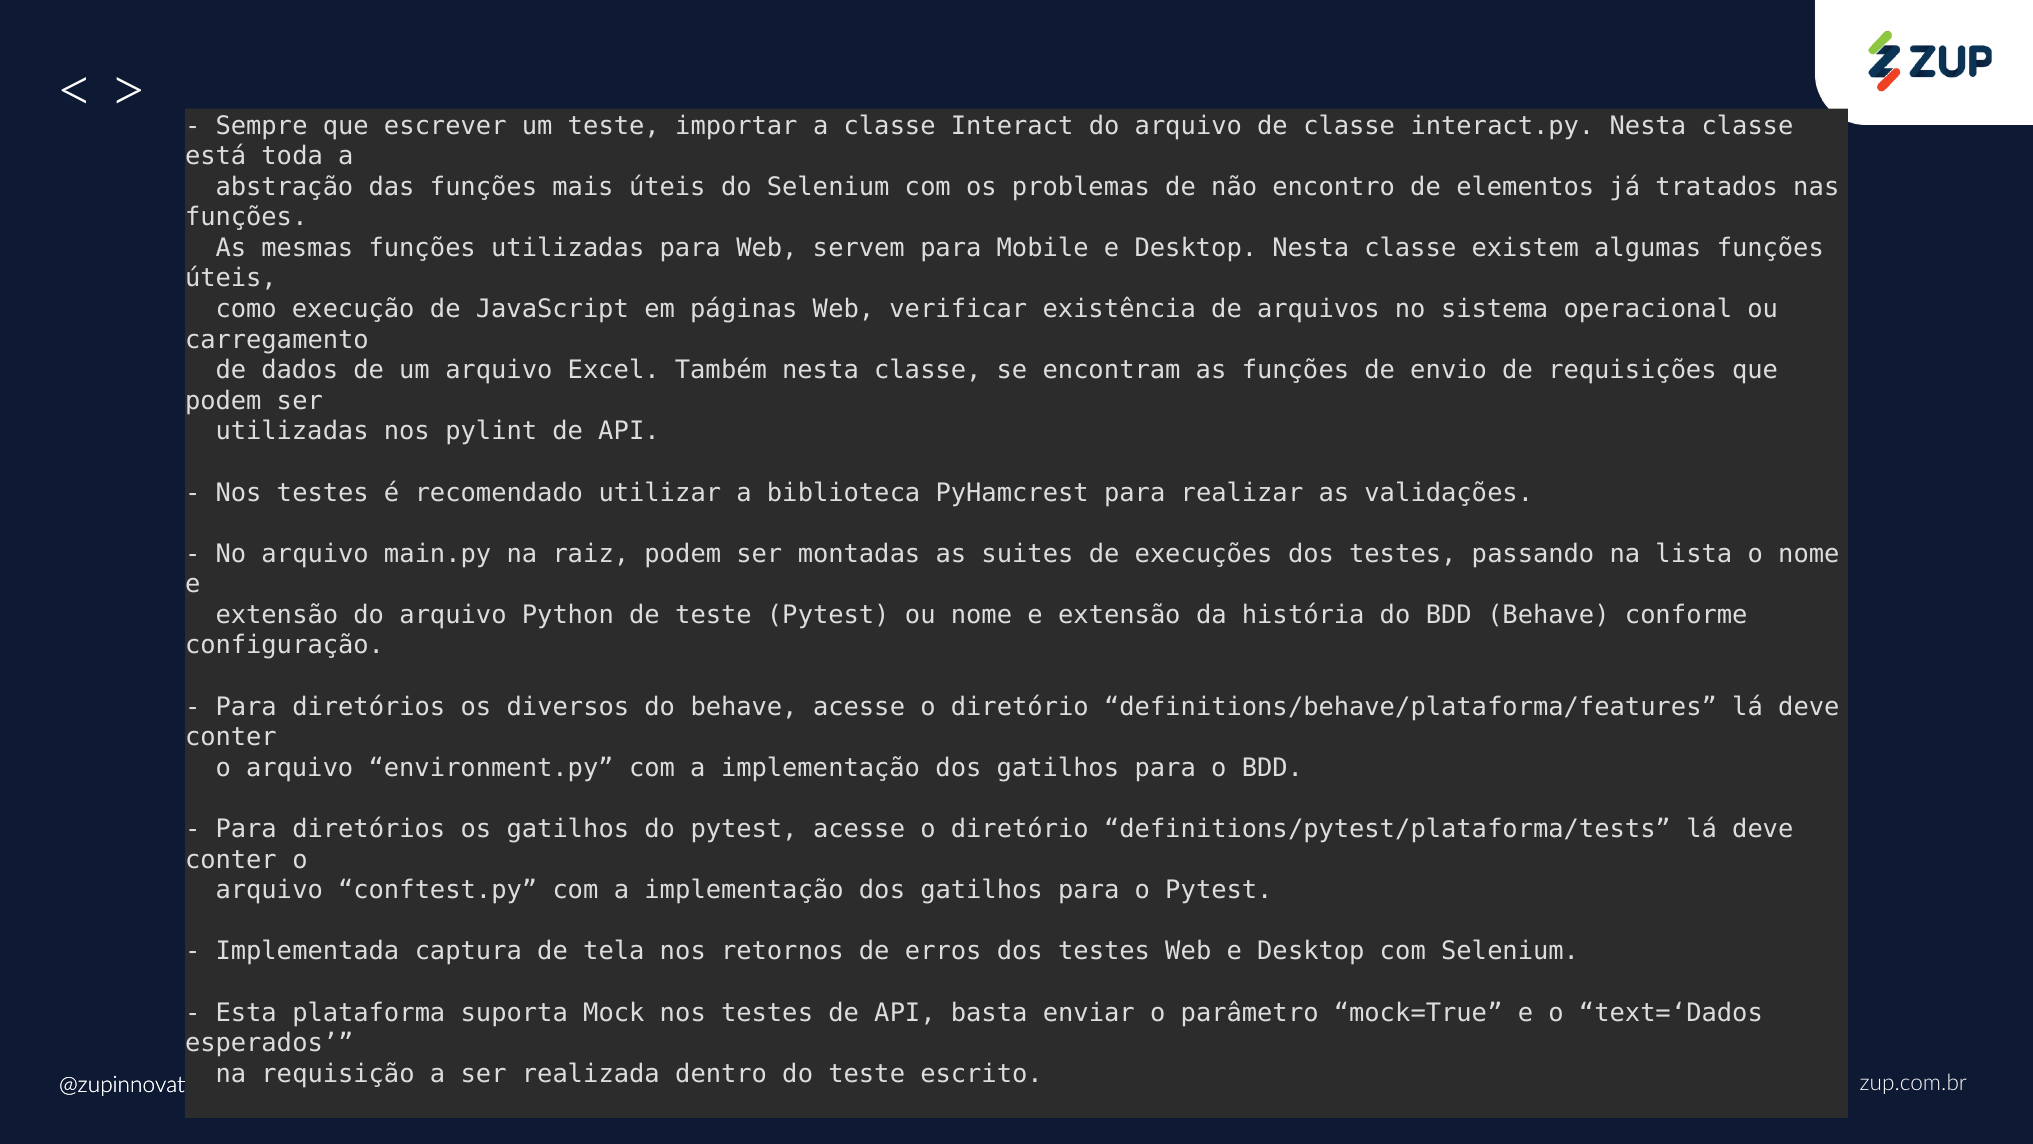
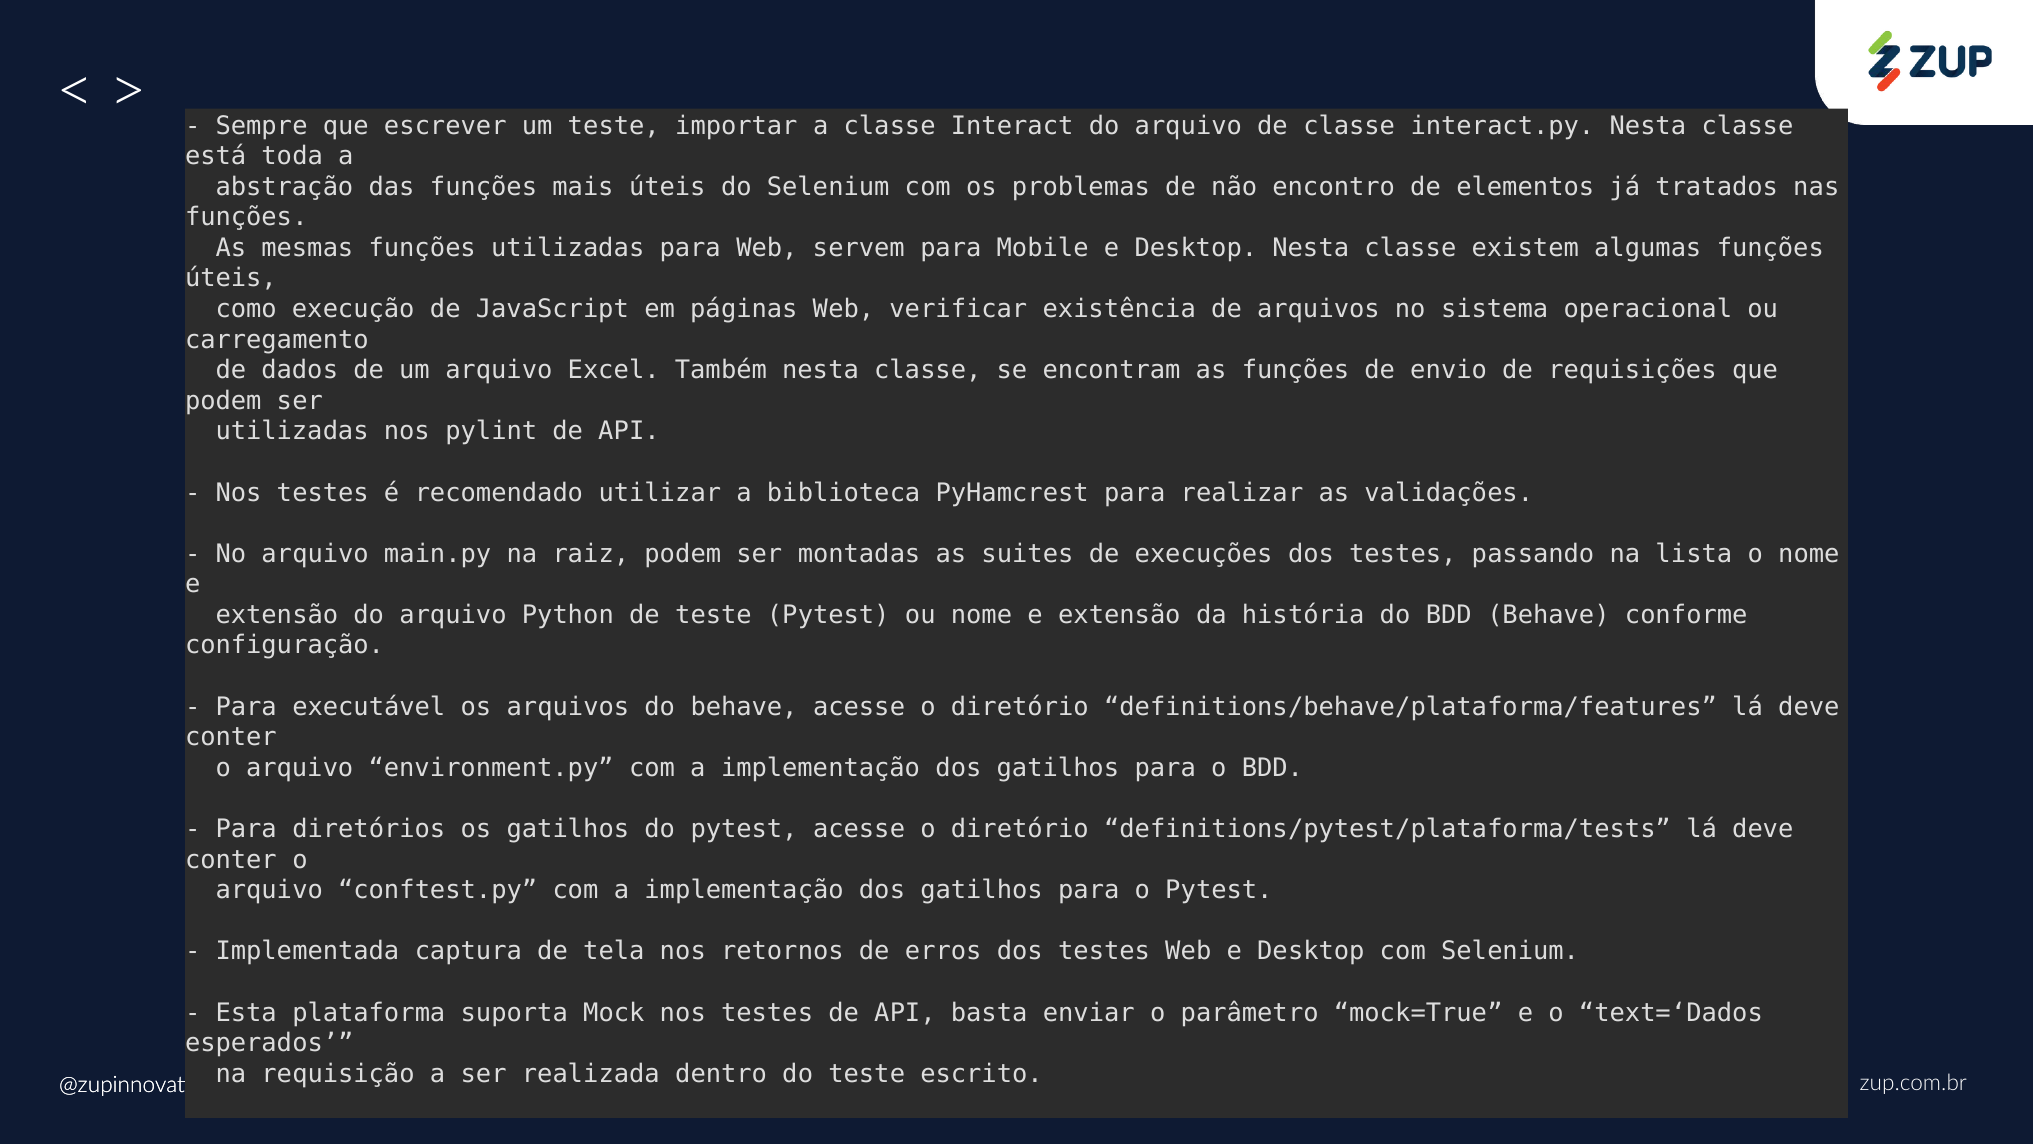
diretórios at (369, 707): diretórios -> executável
os diversos: diversos -> arquivos
